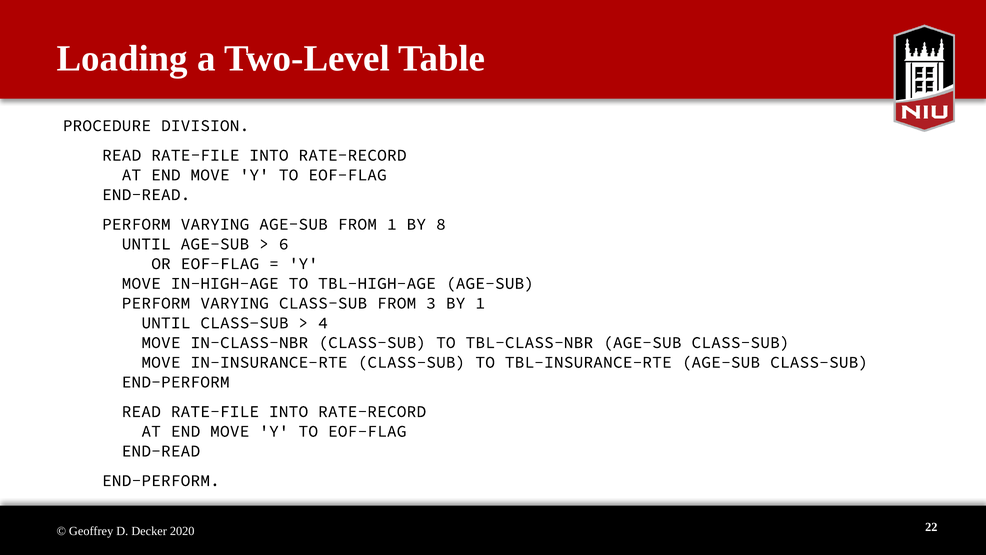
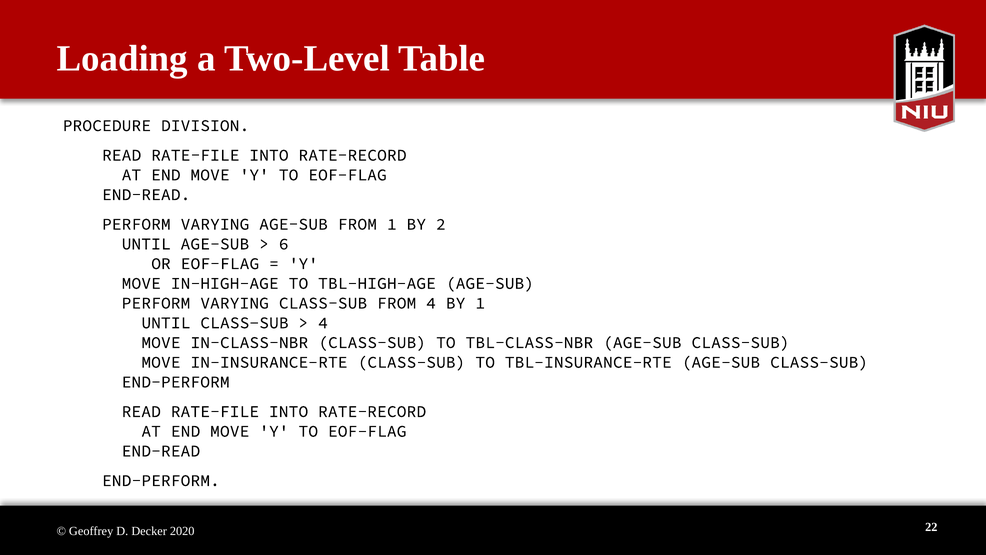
8: 8 -> 2
FROM 3: 3 -> 4
